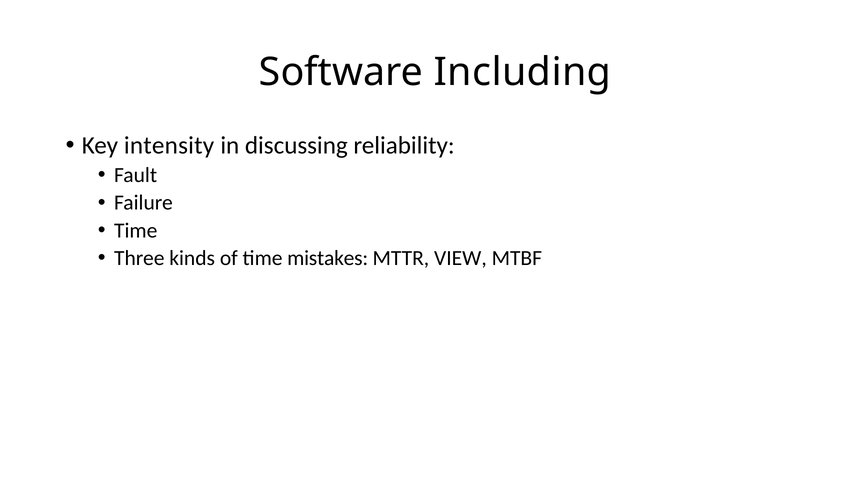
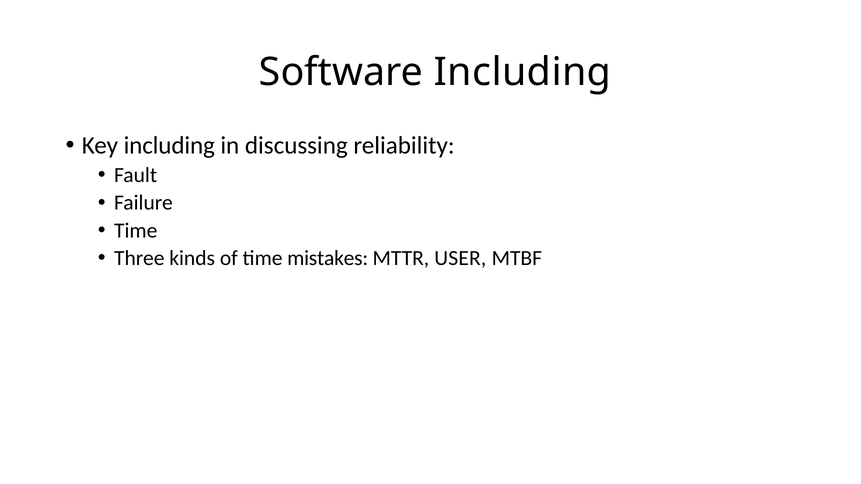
Key intensity: intensity -> including
VIEW: VIEW -> USER
